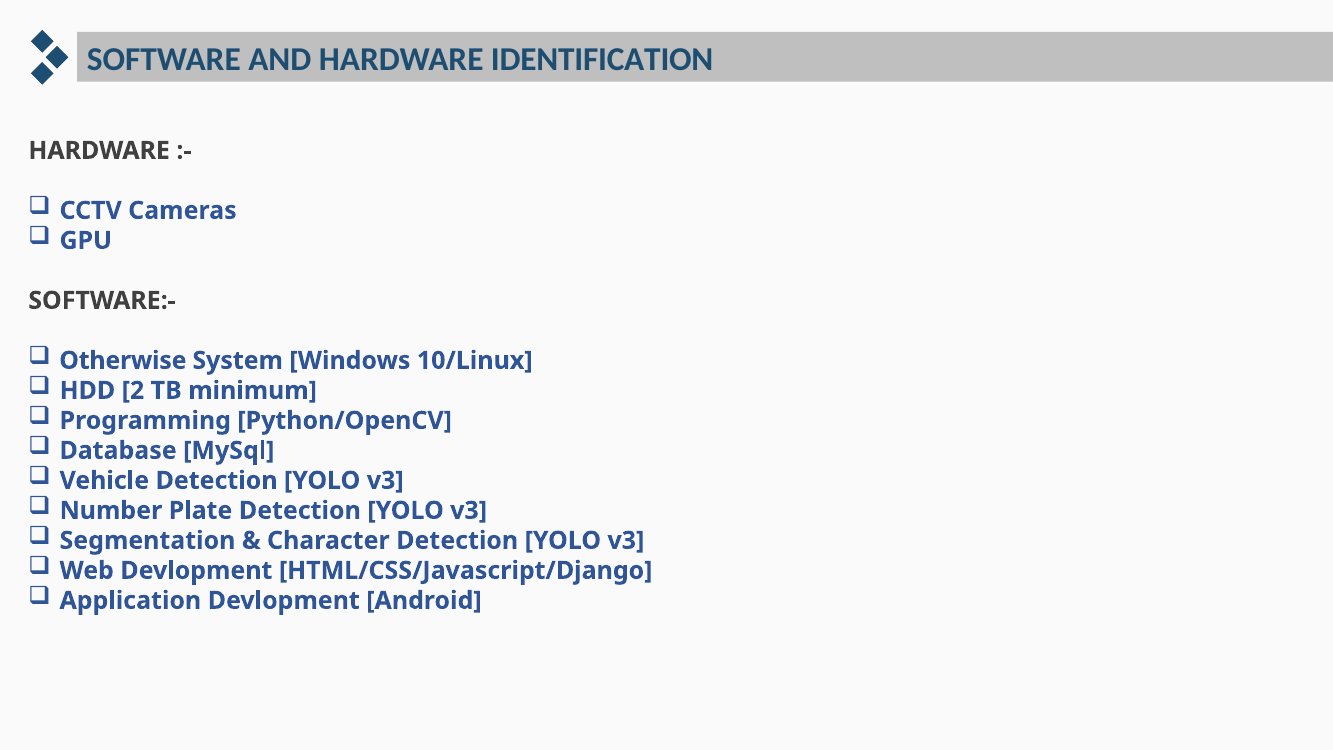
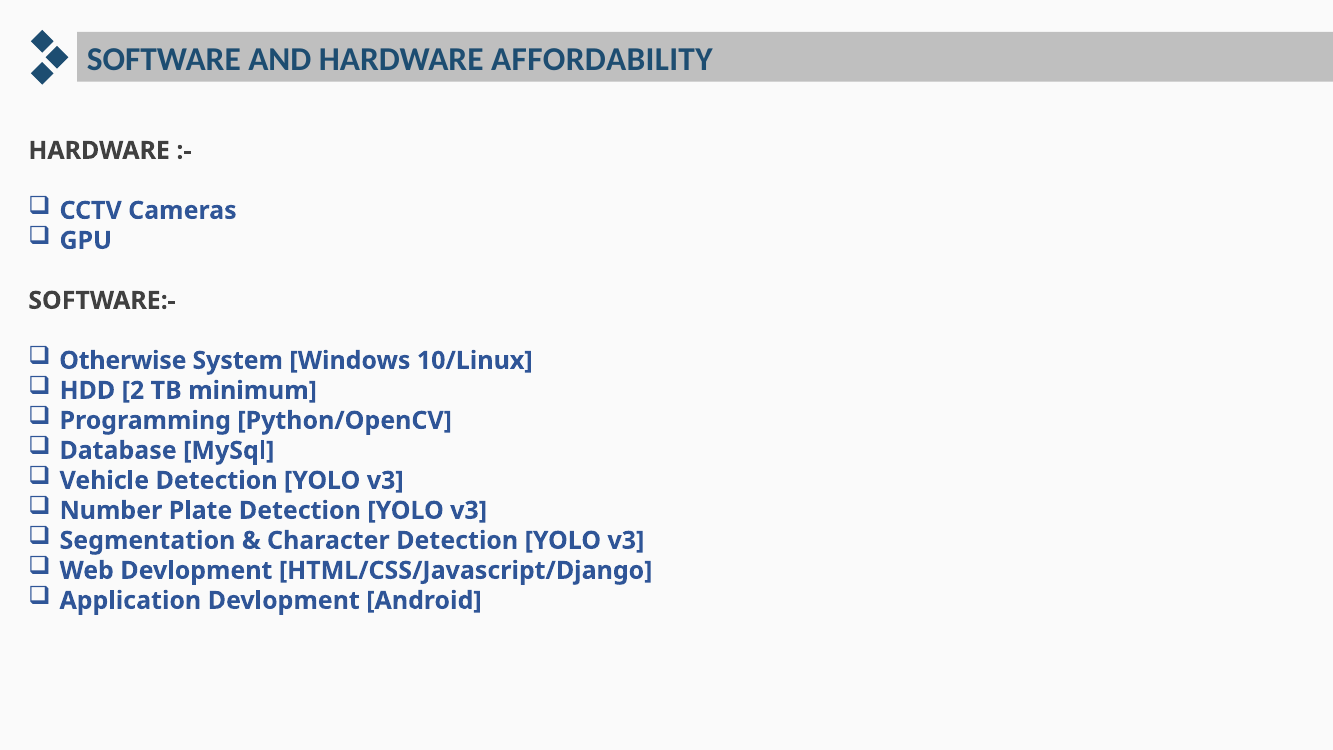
IDENTIFICATION: IDENTIFICATION -> AFFORDABILITY
